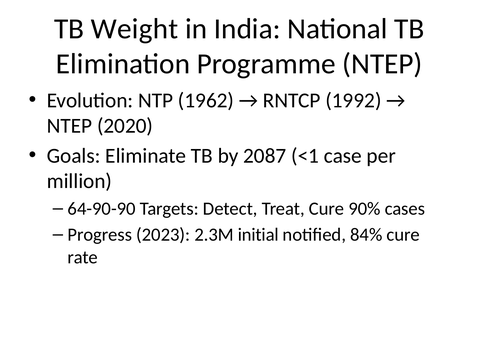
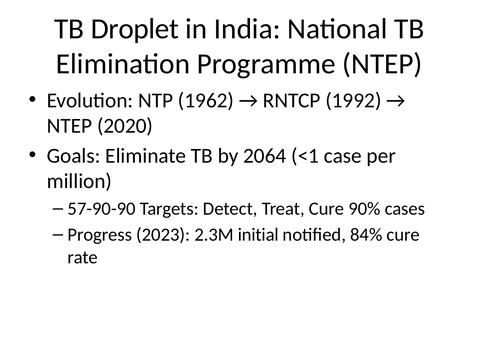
Weight: Weight -> Droplet
2087: 2087 -> 2064
64-90-90: 64-90-90 -> 57-90-90
